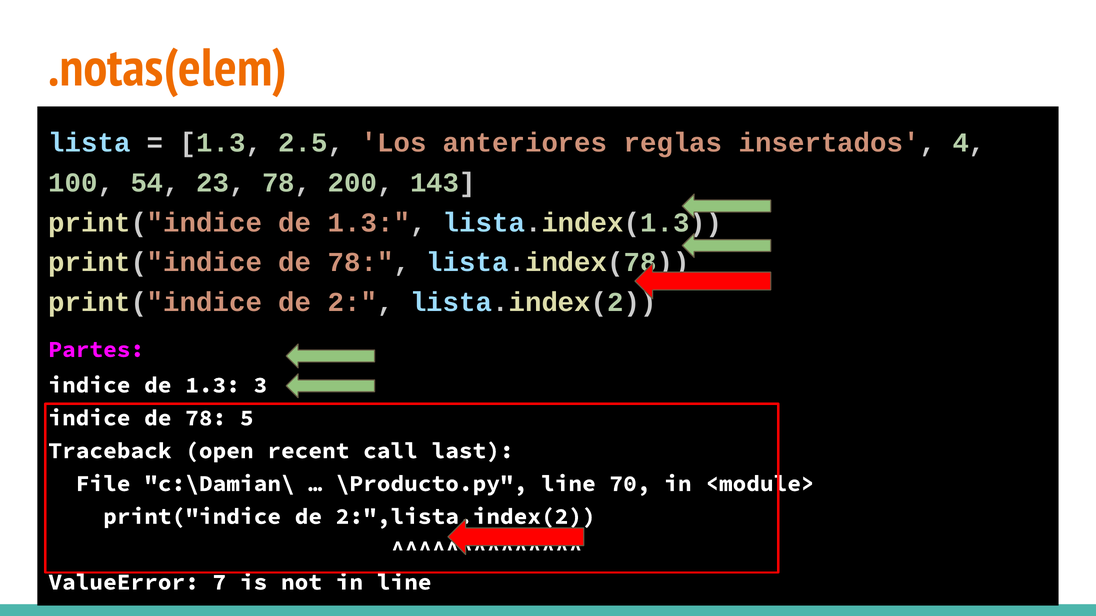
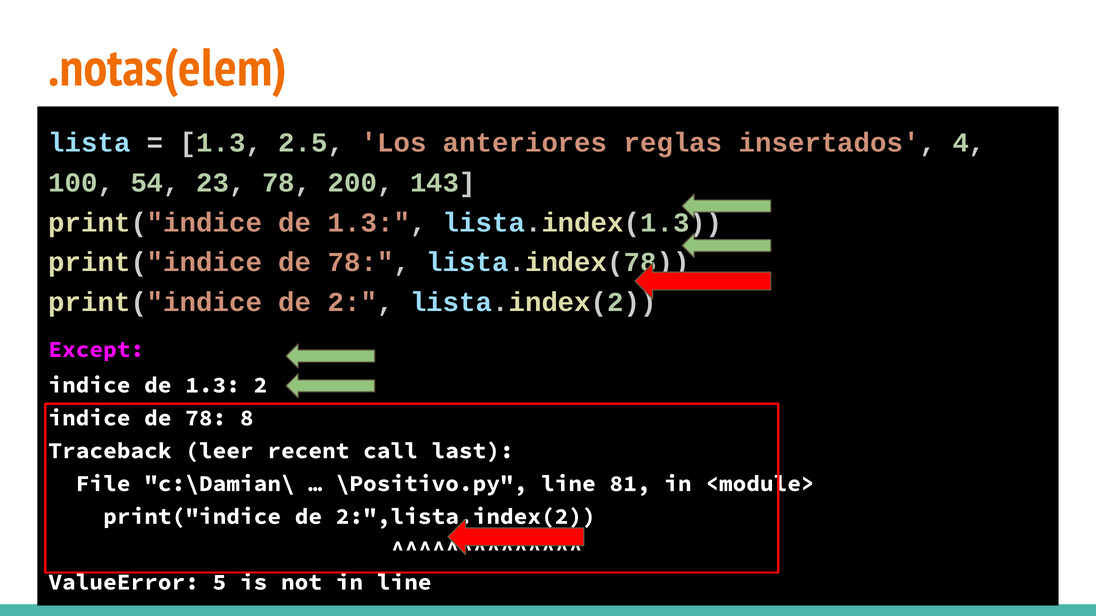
Partes: Partes -> Except
1.3 3: 3 -> 2
5: 5 -> 8
open: open -> leer
\Producto.py: \Producto.py -> \Positivo.py
70: 70 -> 81
7: 7 -> 5
